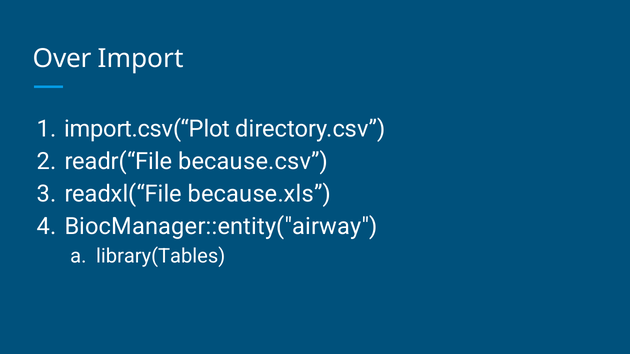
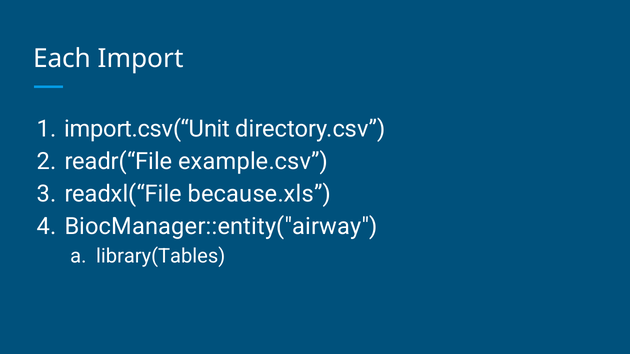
Over: Over -> Each
import.csv(“Plot: import.csv(“Plot -> import.csv(“Unit
because.csv: because.csv -> example.csv
